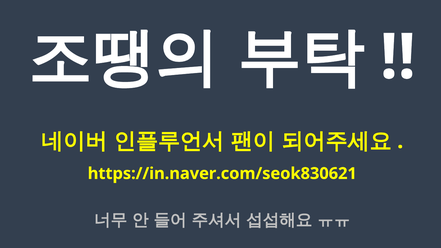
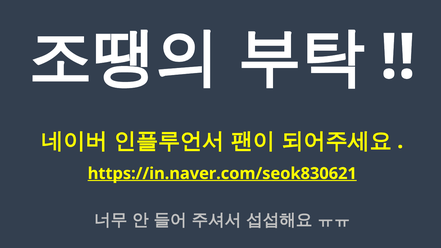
https://in.naver.com/seok830621 underline: none -> present
